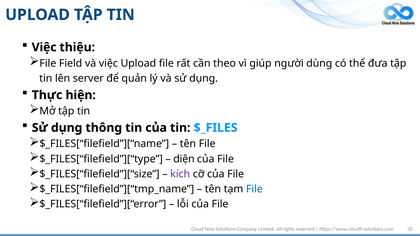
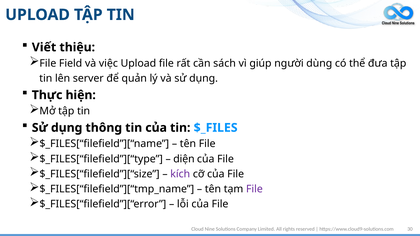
Việc at (44, 47): Việc -> Viết
theo: theo -> sách
File at (254, 189) colour: blue -> purple
